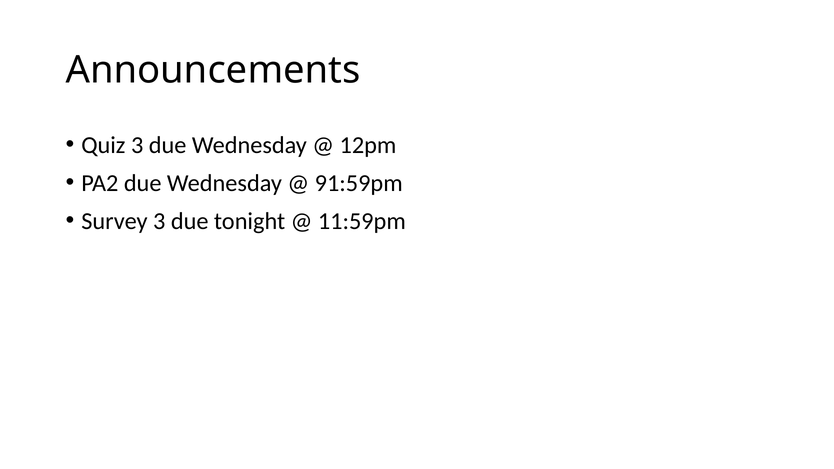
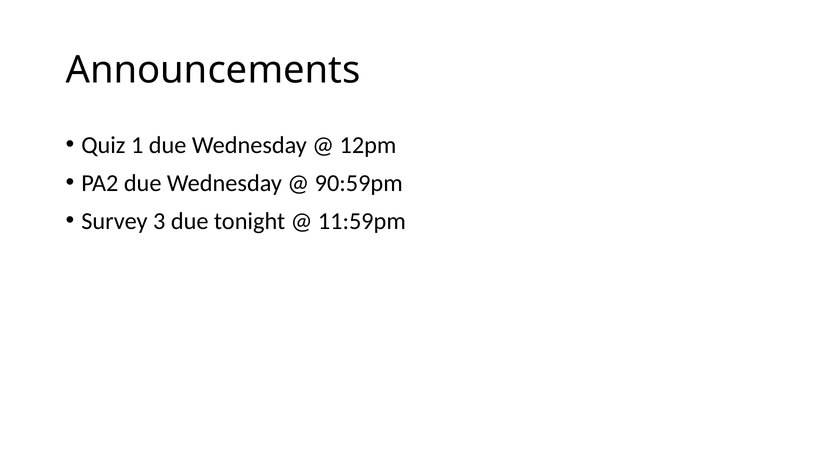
Quiz 3: 3 -> 1
91:59pm: 91:59pm -> 90:59pm
